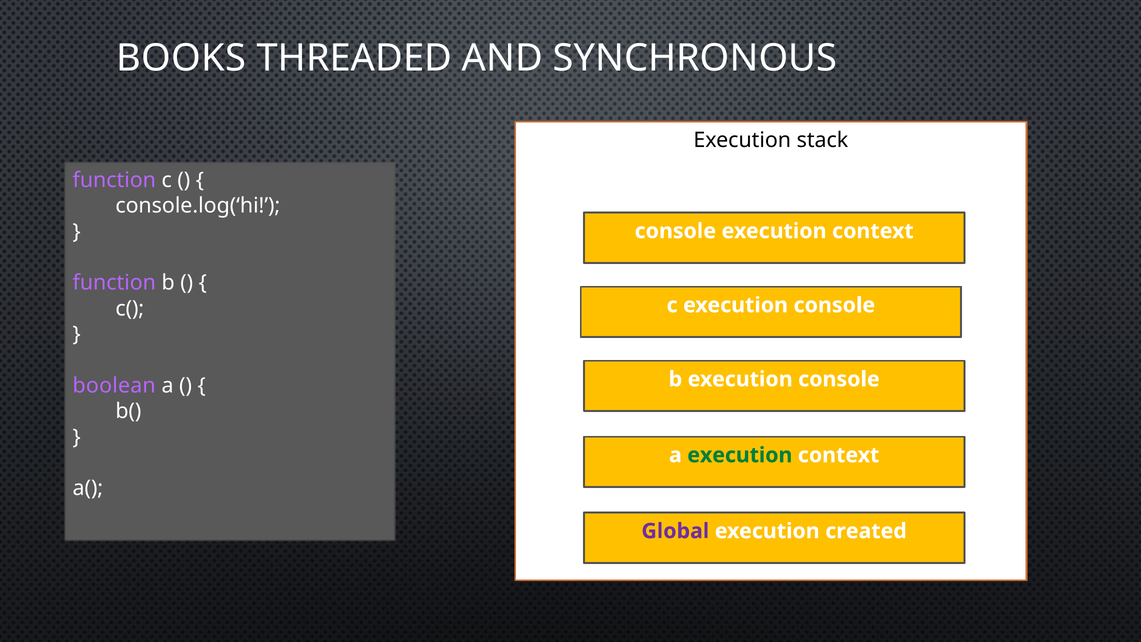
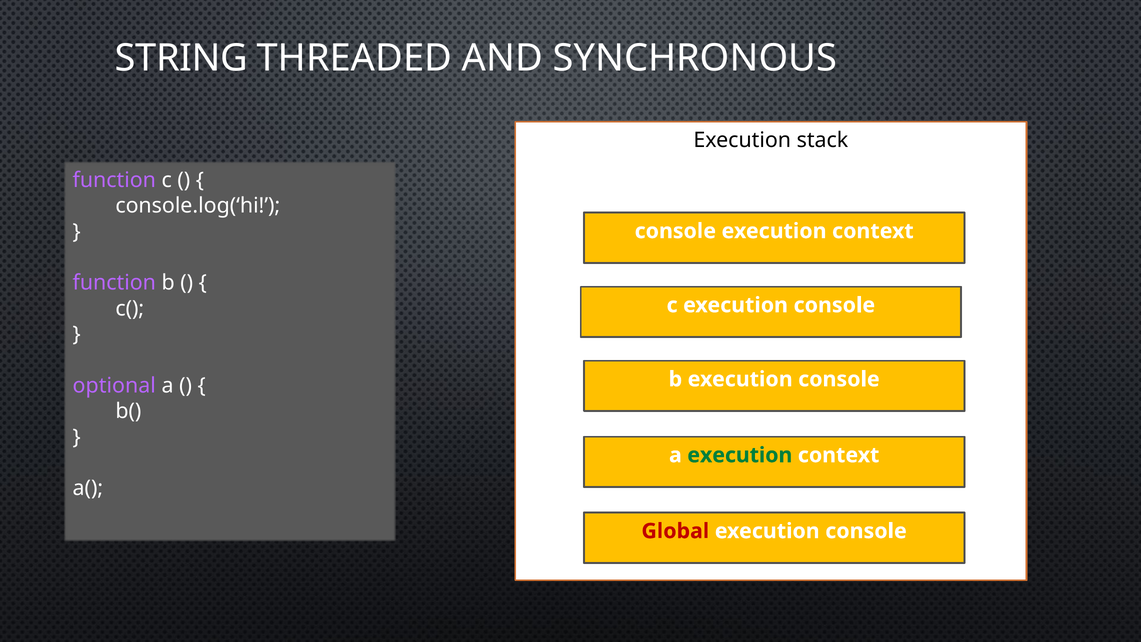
BOOKS: BOOKS -> STRING
boolean: boolean -> optional
Global colour: purple -> red
created at (866, 531): created -> console
